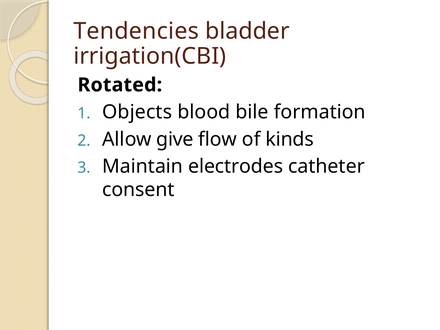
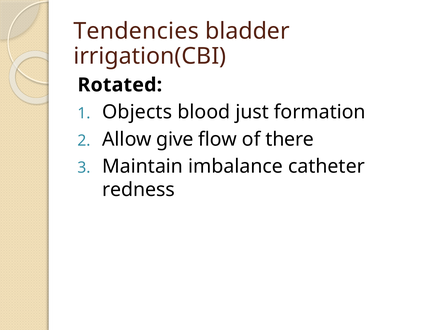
bile: bile -> just
kinds: kinds -> there
electrodes: electrodes -> imbalance
consent: consent -> redness
